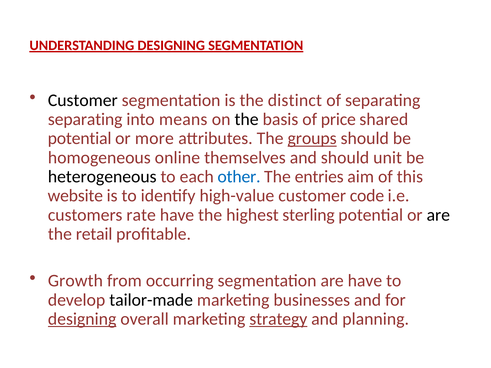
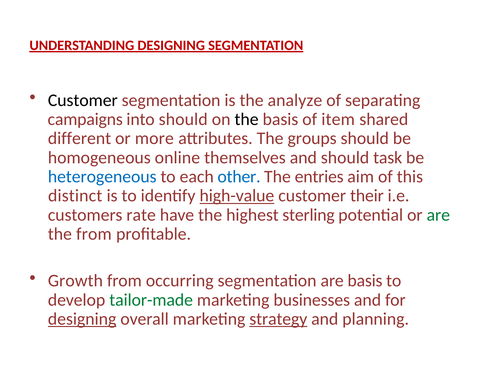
distinct: distinct -> analyze
separating at (85, 119): separating -> campaigns
into means: means -> should
price: price -> item
potential at (80, 139): potential -> different
groups underline: present -> none
unit: unit -> task
heterogeneous colour: black -> blue
website: website -> distinct
high-value underline: none -> present
code: code -> their
are at (438, 215) colour: black -> green
the retail: retail -> from
are have: have -> basis
tailor-made colour: black -> green
